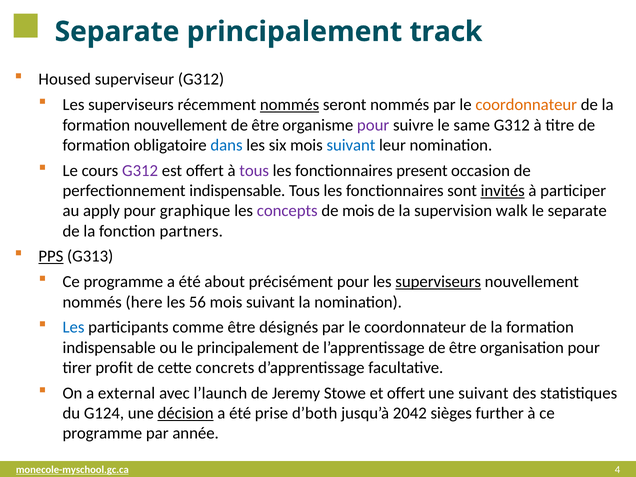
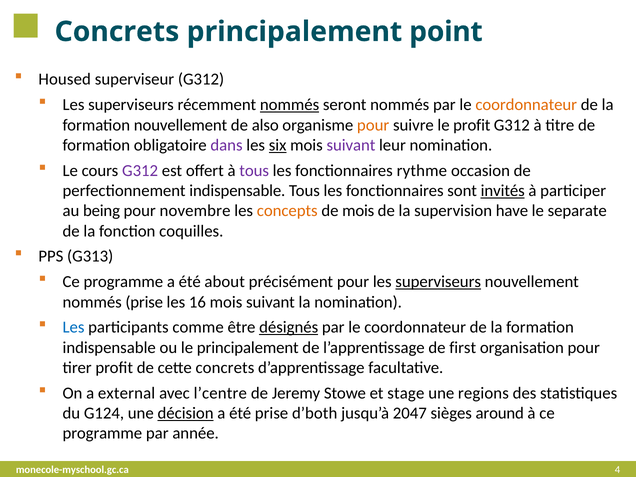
Separate at (117, 32): Separate -> Concrets
track: track -> point
être at (265, 125): être -> also
pour at (373, 125) colour: purple -> orange
le same: same -> profit
dans colour: blue -> purple
six underline: none -> present
suivant at (351, 145) colour: blue -> purple
present: present -> rythme
apply: apply -> being
graphique: graphique -> novembre
concepts colour: purple -> orange
walk: walk -> have
partners: partners -> coquilles
PPS underline: present -> none
nommés here: here -> prise
56: 56 -> 16
désignés underline: none -> present
l’apprentissage de être: être -> first
l’launch: l’launch -> l’centre
et offert: offert -> stage
une suivant: suivant -> regions
2042: 2042 -> 2047
further: further -> around
monecole-myschool.gc.ca underline: present -> none
